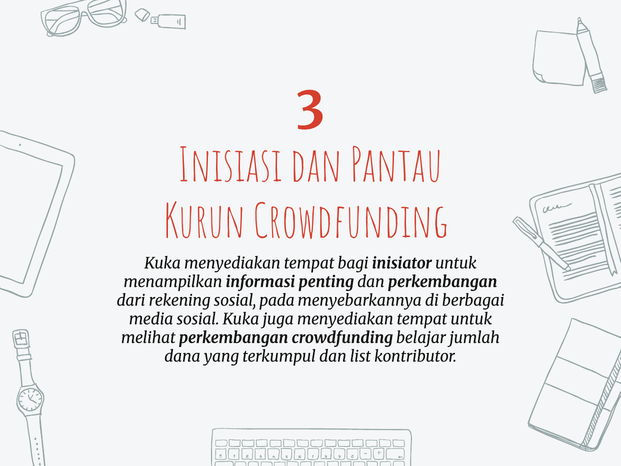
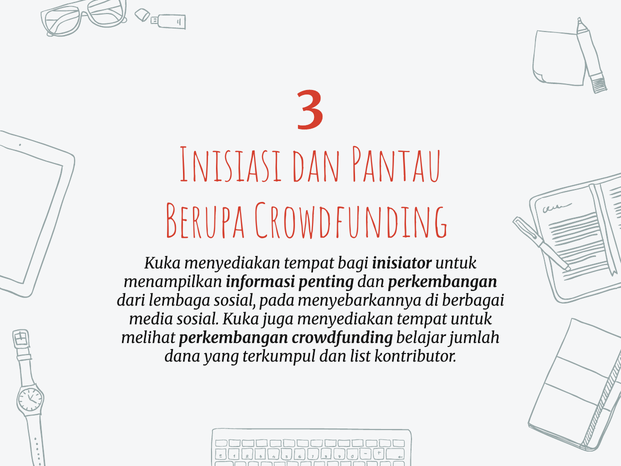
Kurun: Kurun -> Berupa
rekening: rekening -> lembaga
